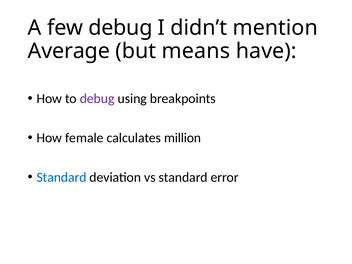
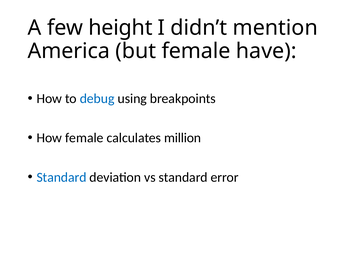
few debug: debug -> height
Average: Average -> America
but means: means -> female
debug at (97, 99) colour: purple -> blue
